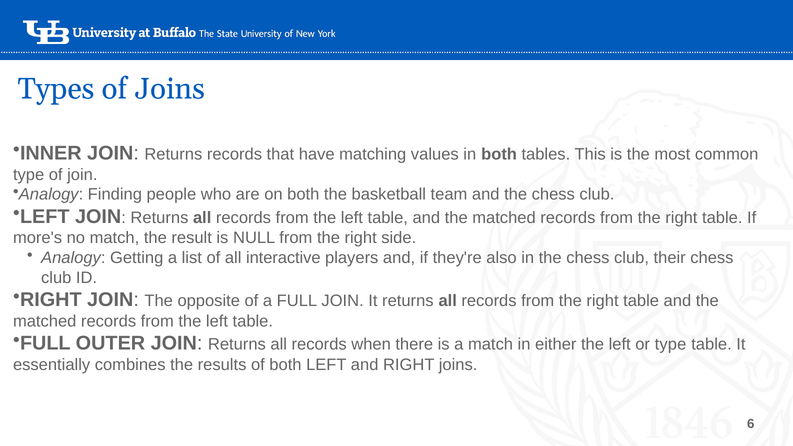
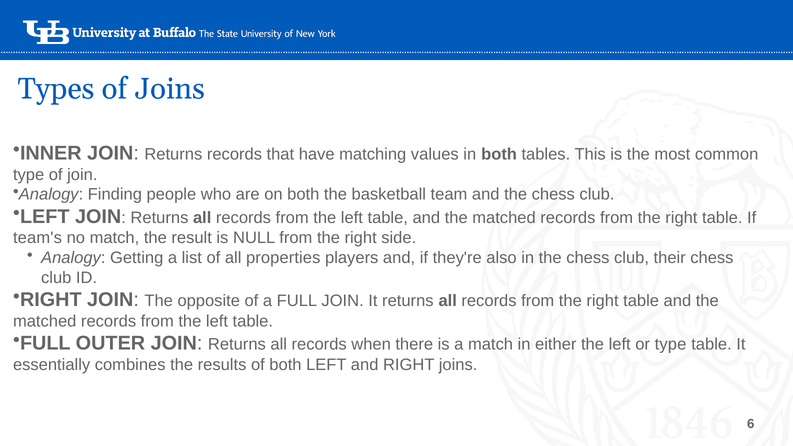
more's: more's -> team's
interactive: interactive -> properties
